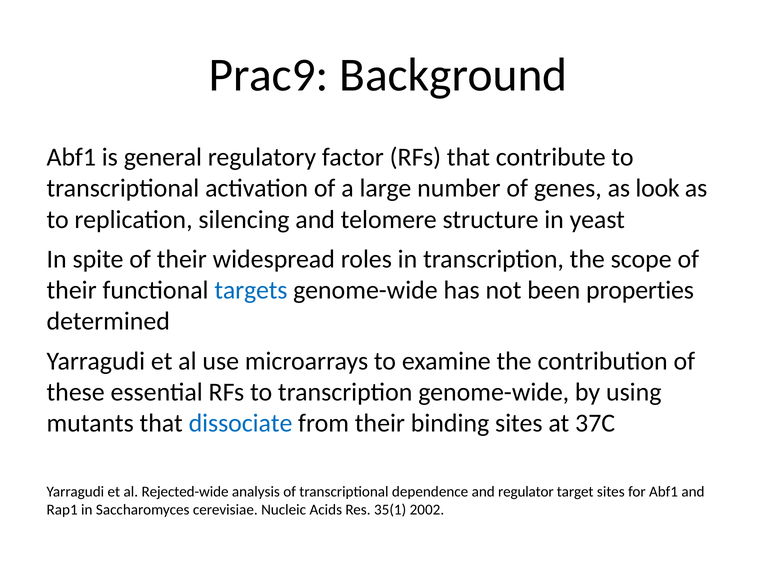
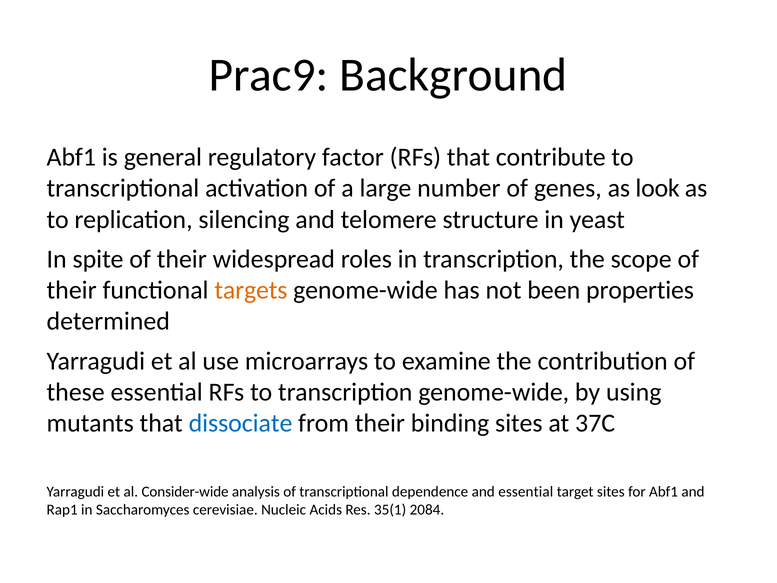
targets colour: blue -> orange
Rejected-wide: Rejected-wide -> Consider-wide
and regulator: regulator -> essential
2002: 2002 -> 2084
